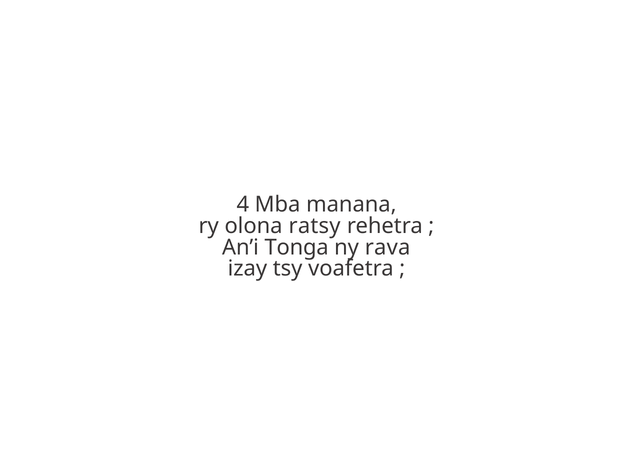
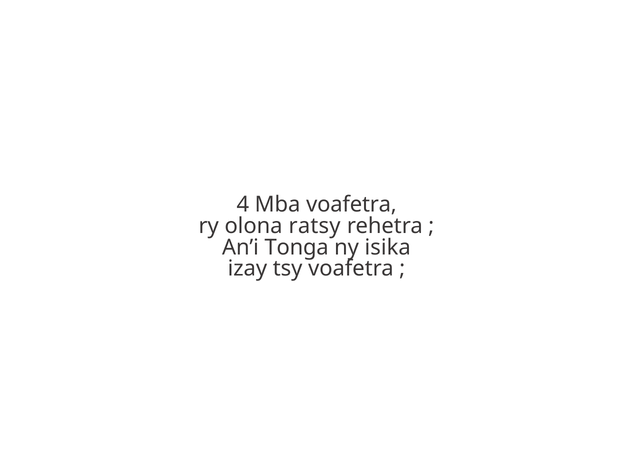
Mba manana: manana -> voafetra
rava: rava -> isika
